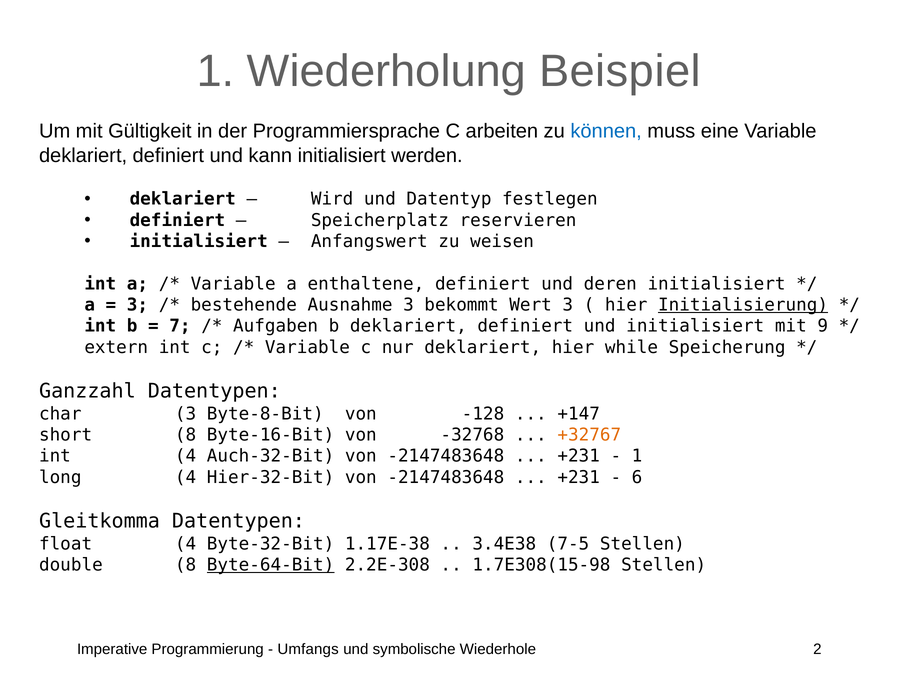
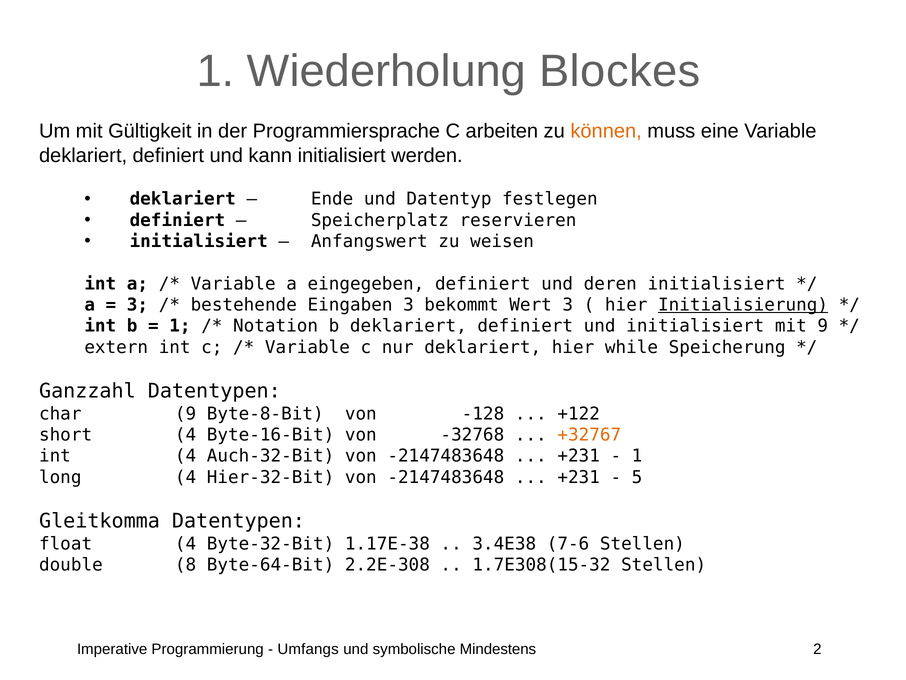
Beispiel: Beispiel -> Blockes
können colour: blue -> orange
Wird: Wird -> Ende
enthaltene: enthaltene -> eingegeben
Ausnahme: Ausnahme -> Eingaben
7 at (180, 326): 7 -> 1
Aufgaben: Aufgaben -> Notation
char 3: 3 -> 9
+147: +147 -> +122
short 8: 8 -> 4
6: 6 -> 5
7-5: 7-5 -> 7-6
Byte-64-Bit underline: present -> none
1.7E308(15-98: 1.7E308(15-98 -> 1.7E308(15-32
Wiederhole: Wiederhole -> Mindestens
